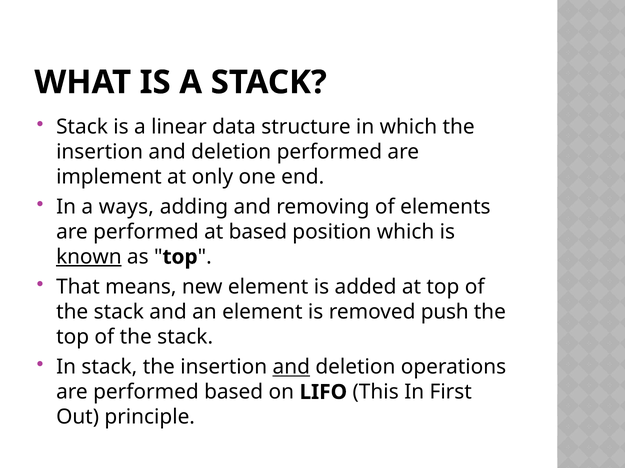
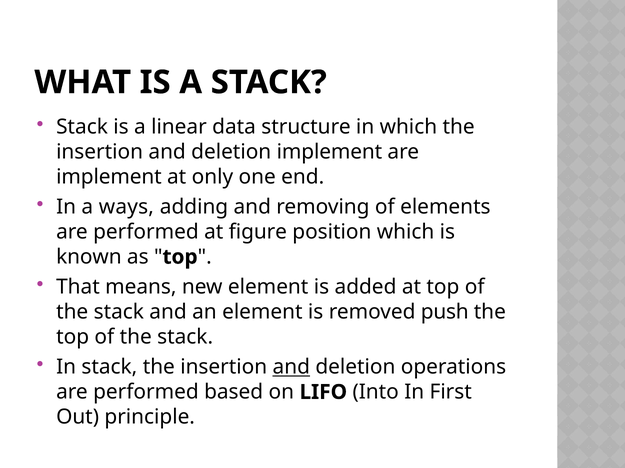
deletion performed: performed -> implement
at based: based -> figure
known underline: present -> none
This: This -> Into
